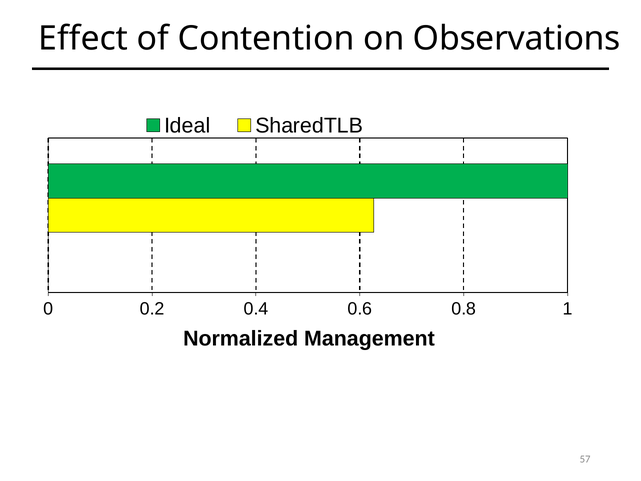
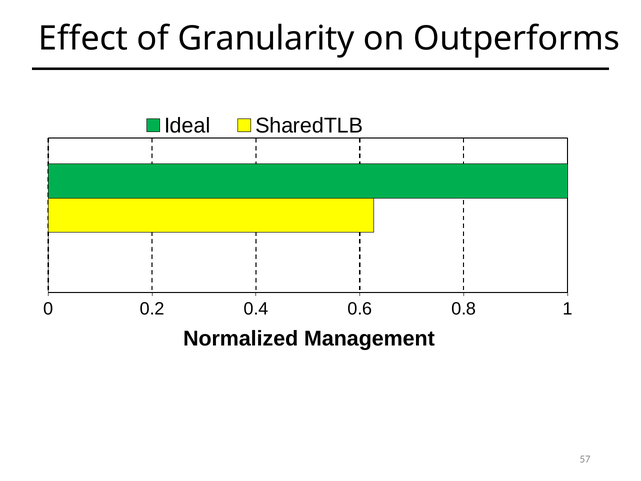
Contention: Contention -> Granularity
Observations: Observations -> Outperforms
